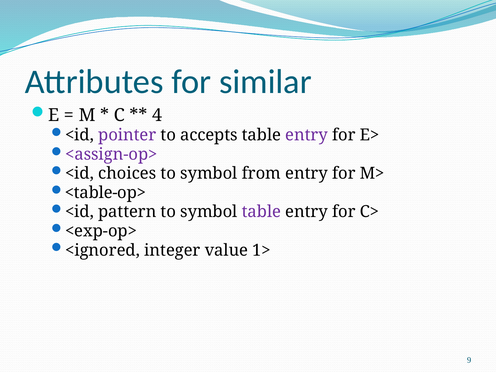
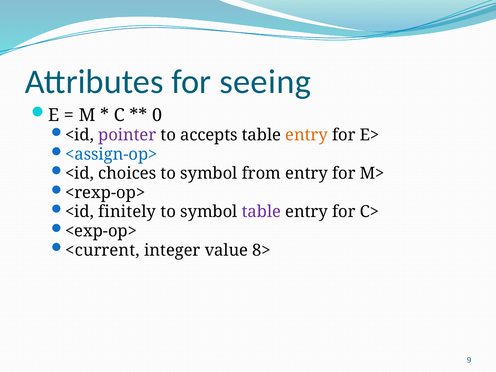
similar: similar -> seeing
4: 4 -> 0
entry at (307, 135) colour: purple -> orange
<assign-op> colour: purple -> blue
<table-op>: <table-op> -> <rexp-op>
pattern: pattern -> finitely
<ignored: <ignored -> <current
1>: 1> -> 8>
